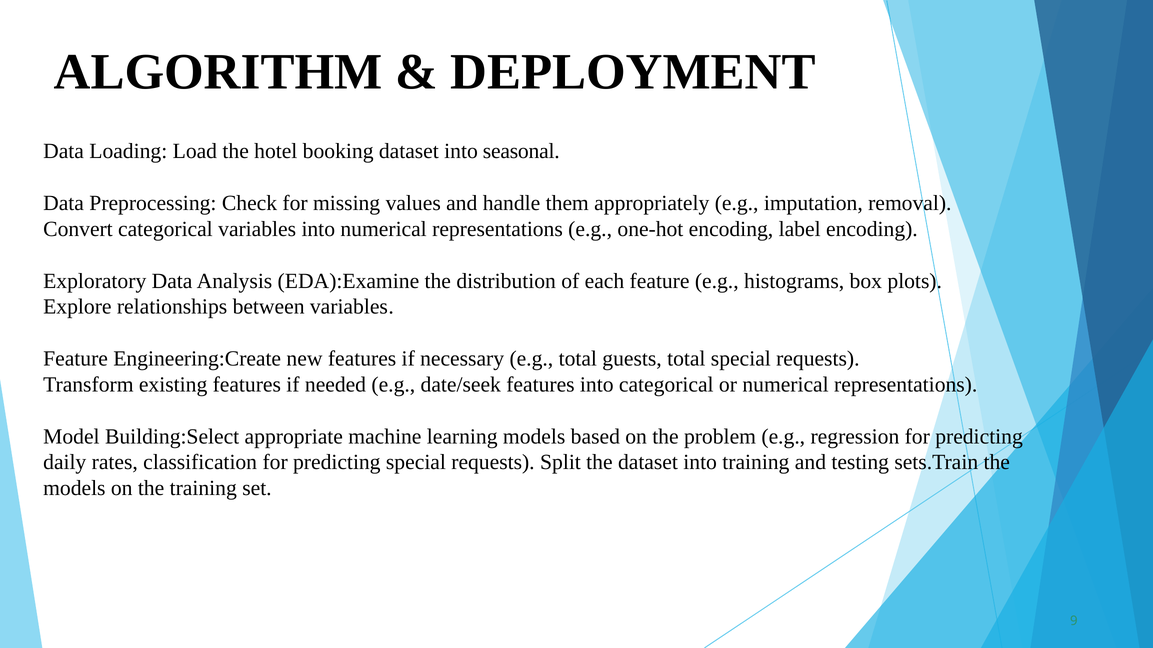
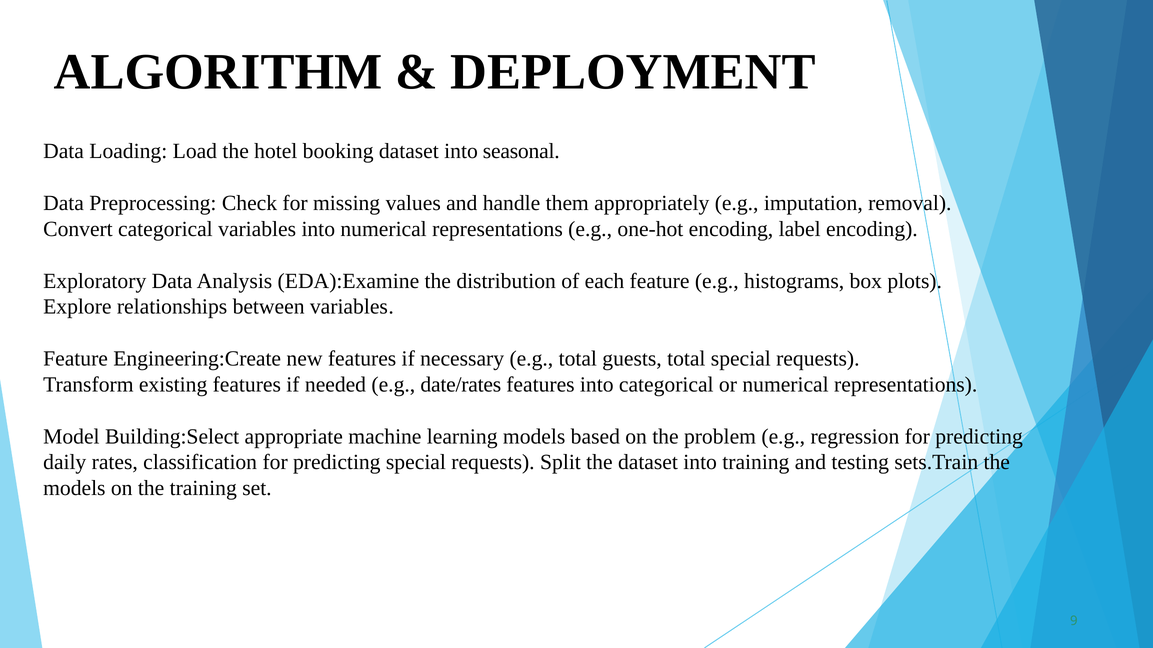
date/seek: date/seek -> date/rates
